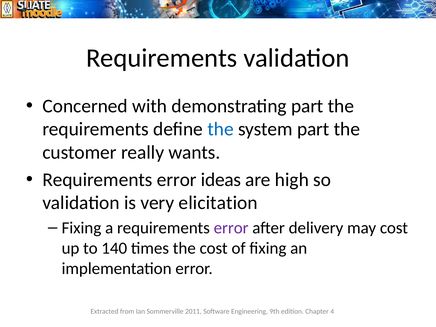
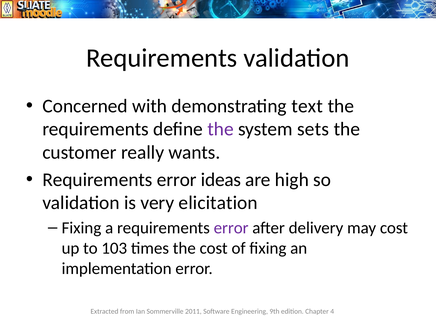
demonstrating part: part -> text
the at (220, 129) colour: blue -> purple
system part: part -> sets
140: 140 -> 103
